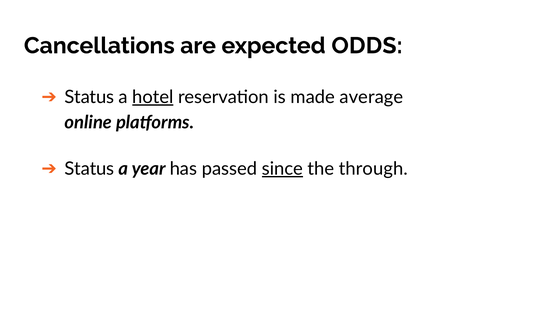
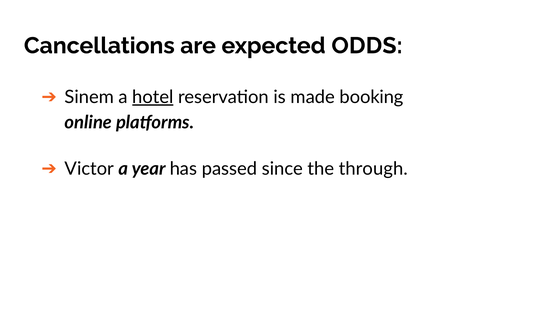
Status at (89, 97): Status -> Sinem
average: average -> booking
Status at (89, 169): Status -> Victor
since underline: present -> none
